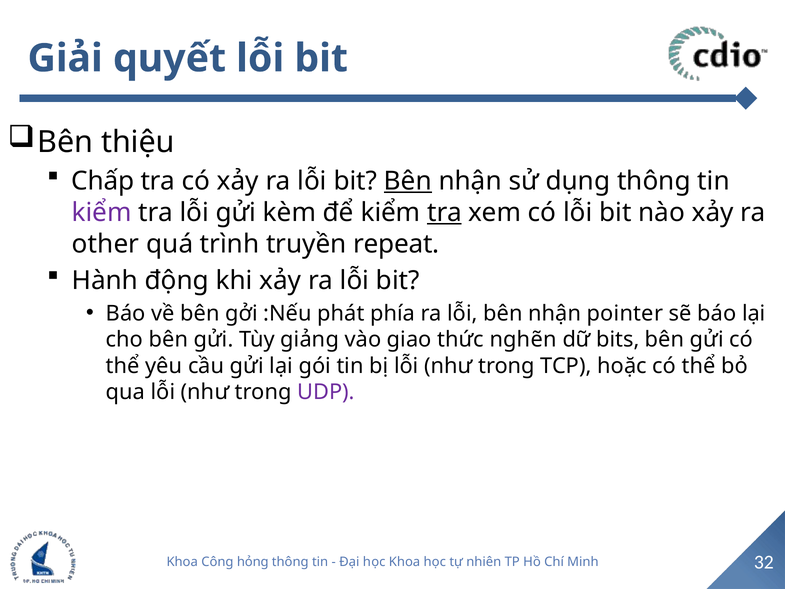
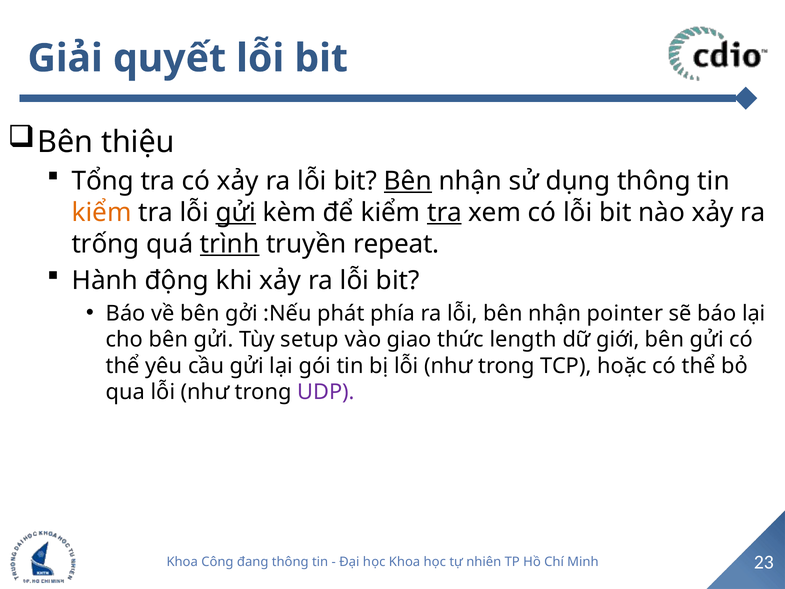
Chấp: Chấp -> Tổng
kiểm at (102, 212) colour: purple -> orange
gửi at (236, 212) underline: none -> present
other: other -> trống
trình underline: none -> present
giảng: giảng -> setup
nghẽn: nghẽn -> length
bits: bits -> giới
hỏng: hỏng -> đang
32: 32 -> 23
